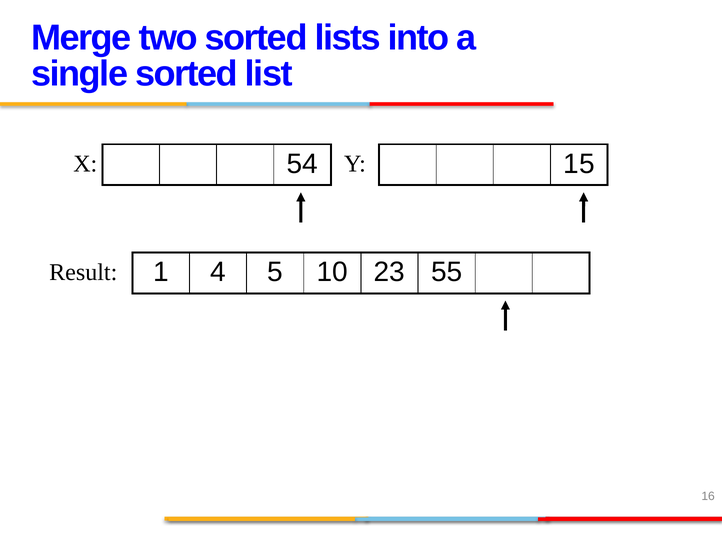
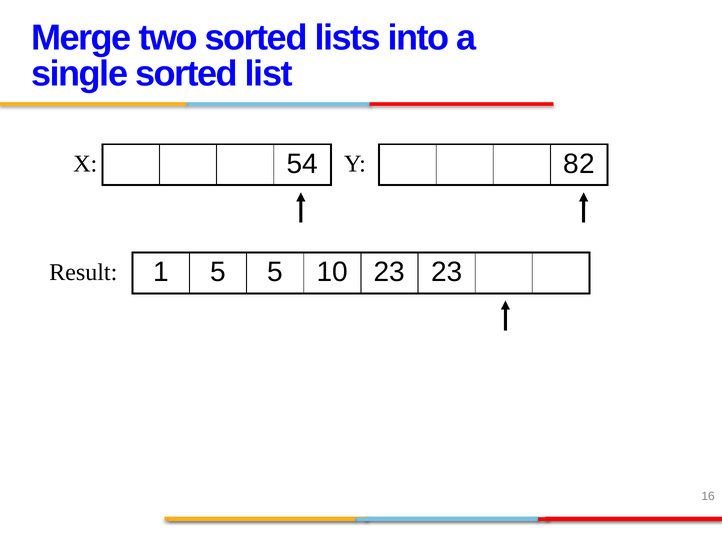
15: 15 -> 82
1 4: 4 -> 5
23 55: 55 -> 23
